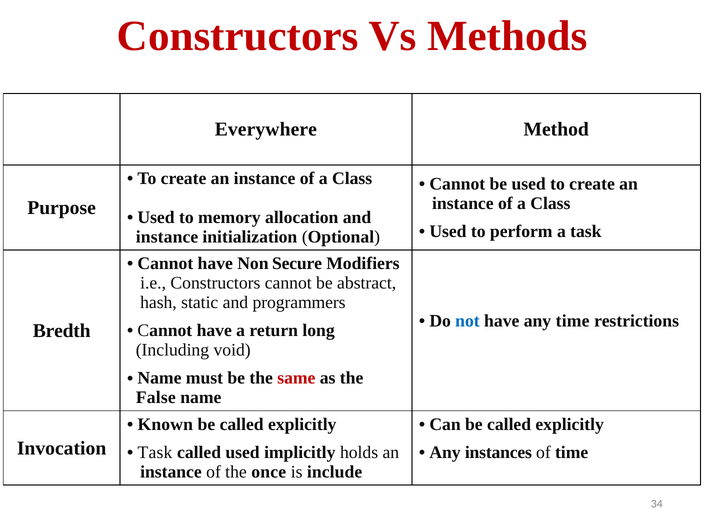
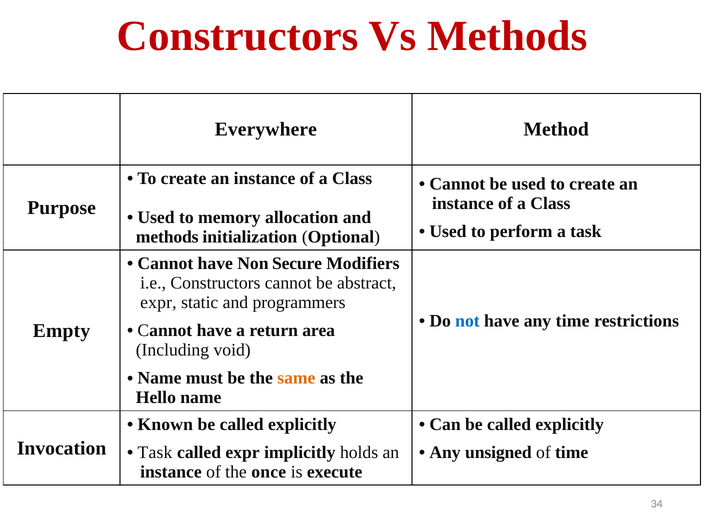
instance at (167, 237): instance -> methods
hash at (158, 303): hash -> expr
Bredth: Bredth -> Empty
long: long -> area
same colour: red -> orange
False: False -> Hello
called used: used -> expr
instances: instances -> unsigned
include: include -> execute
